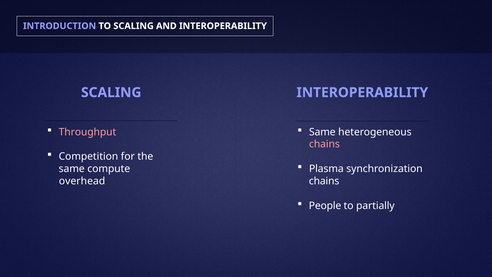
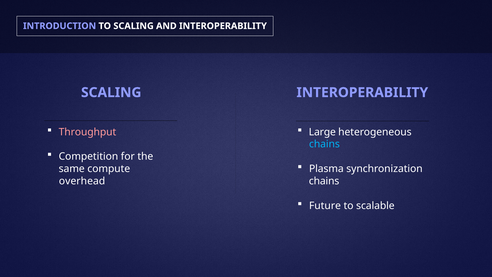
Same at (322, 132): Same -> Large
chains at (324, 144) colour: pink -> light blue
People: People -> Future
partially: partially -> scalable
